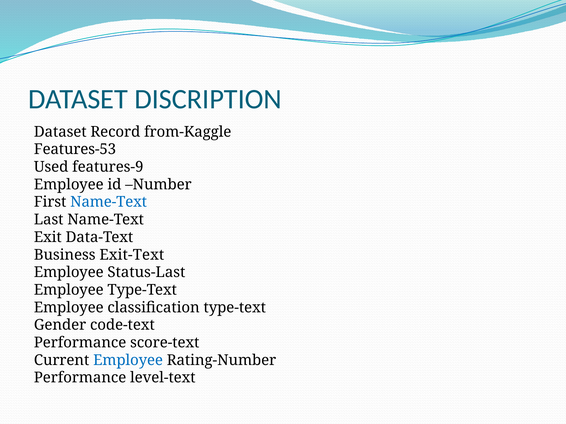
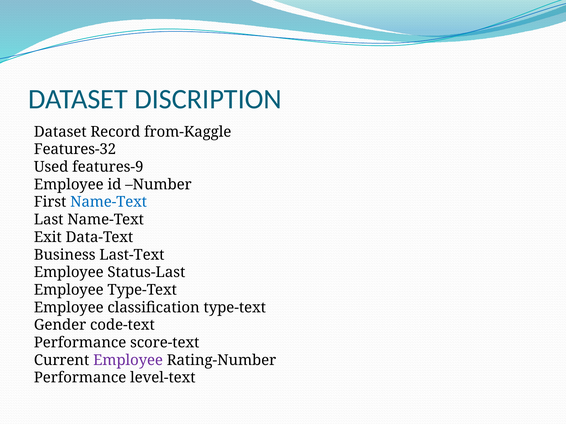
Features-53: Features-53 -> Features-32
Exit-Text: Exit-Text -> Last-Text
Employee at (128, 361) colour: blue -> purple
